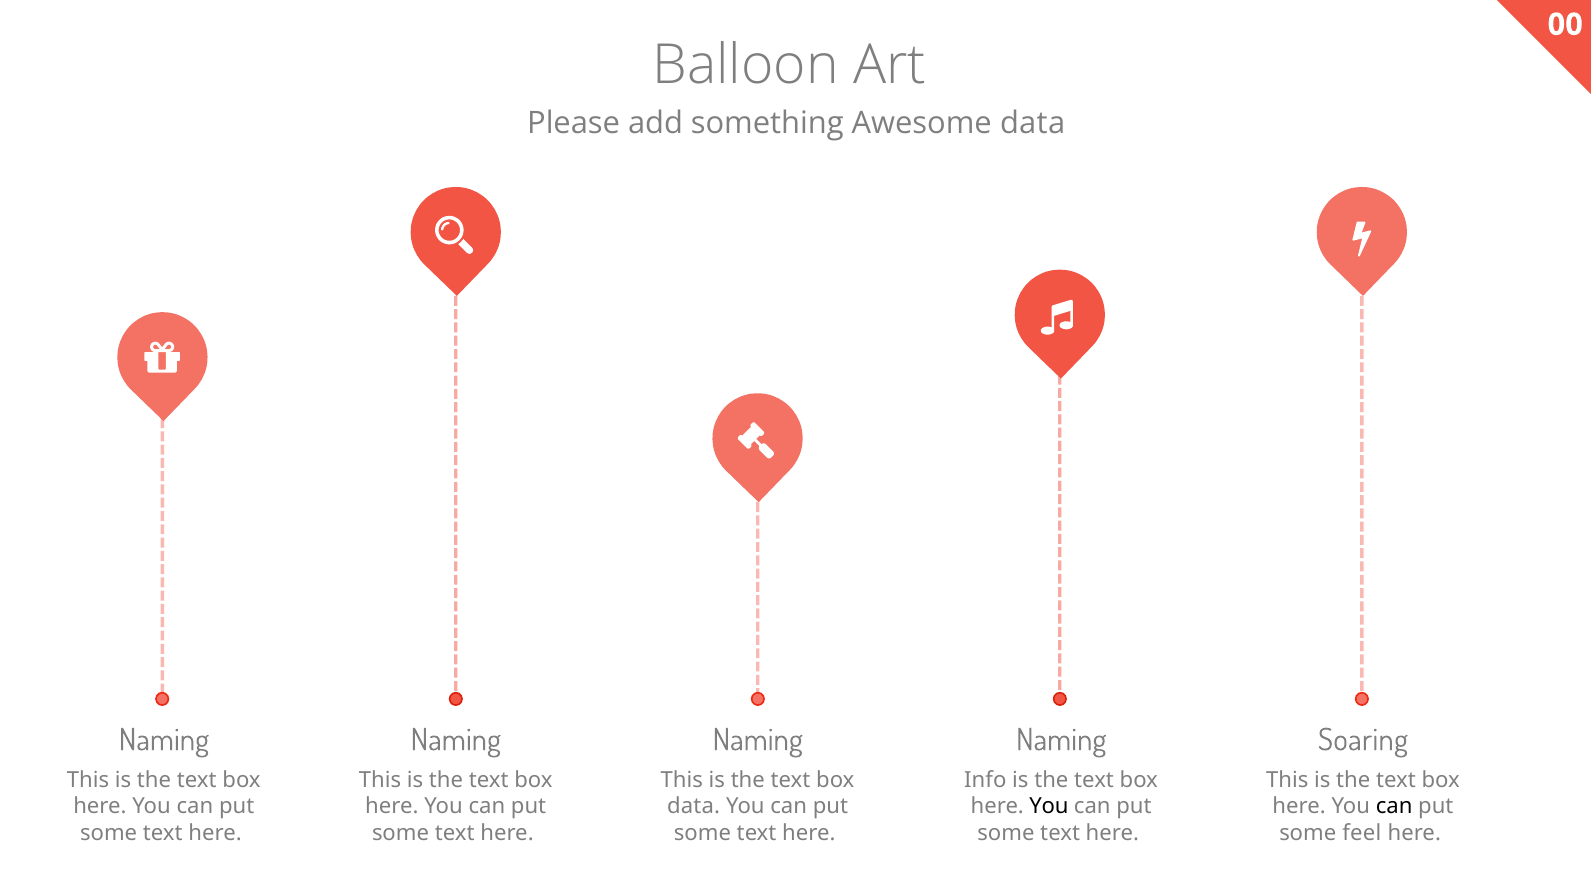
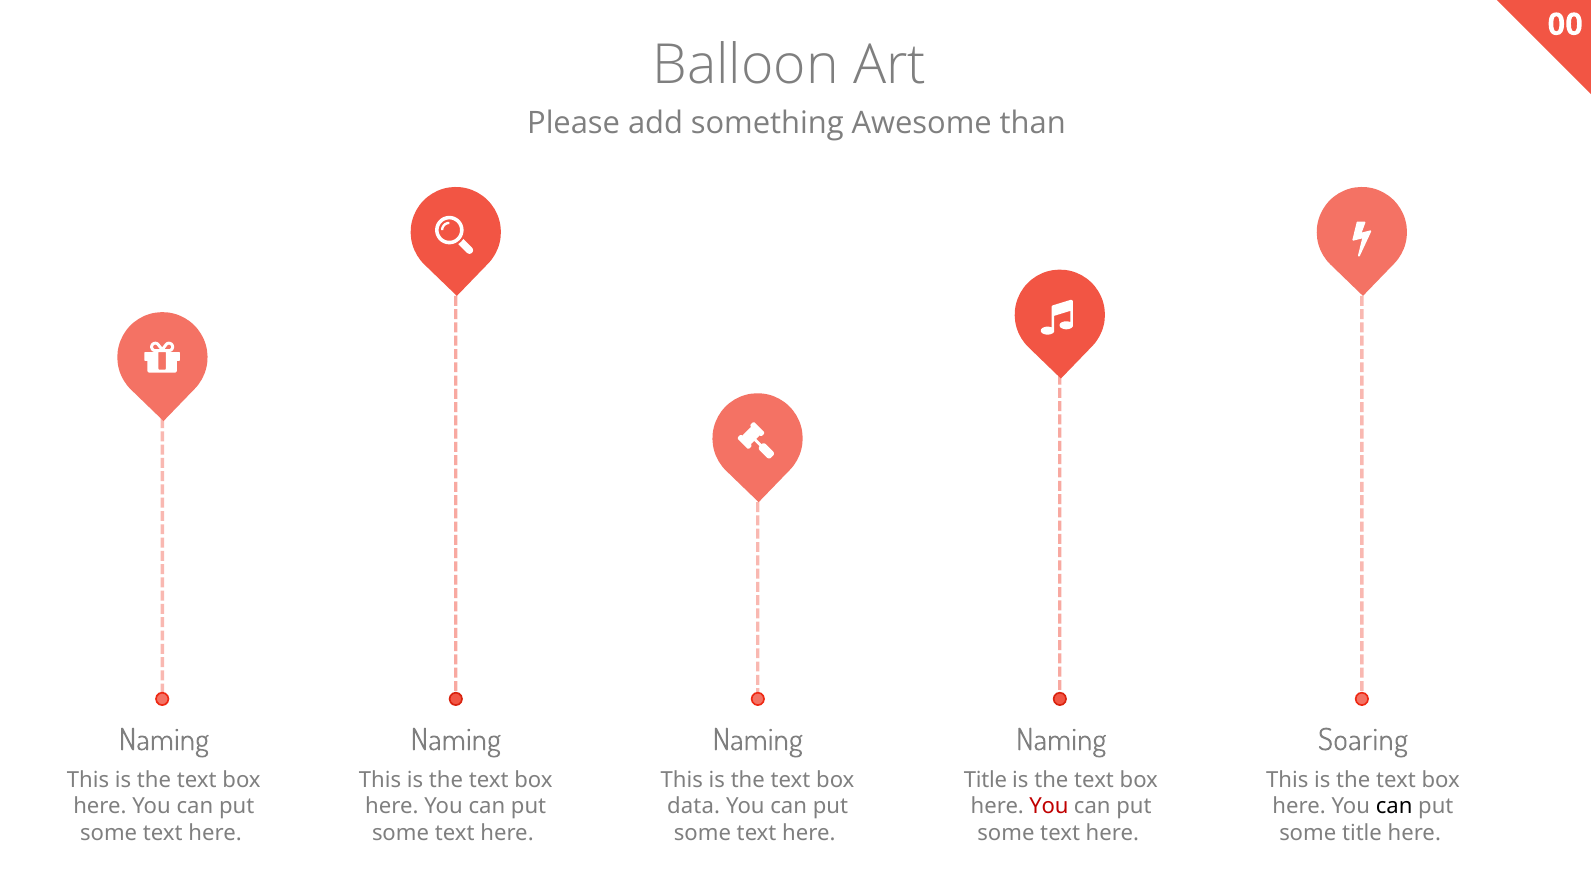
Awesome data: data -> than
Info at (985, 780): Info -> Title
You at (1049, 806) colour: black -> red
some feel: feel -> title
